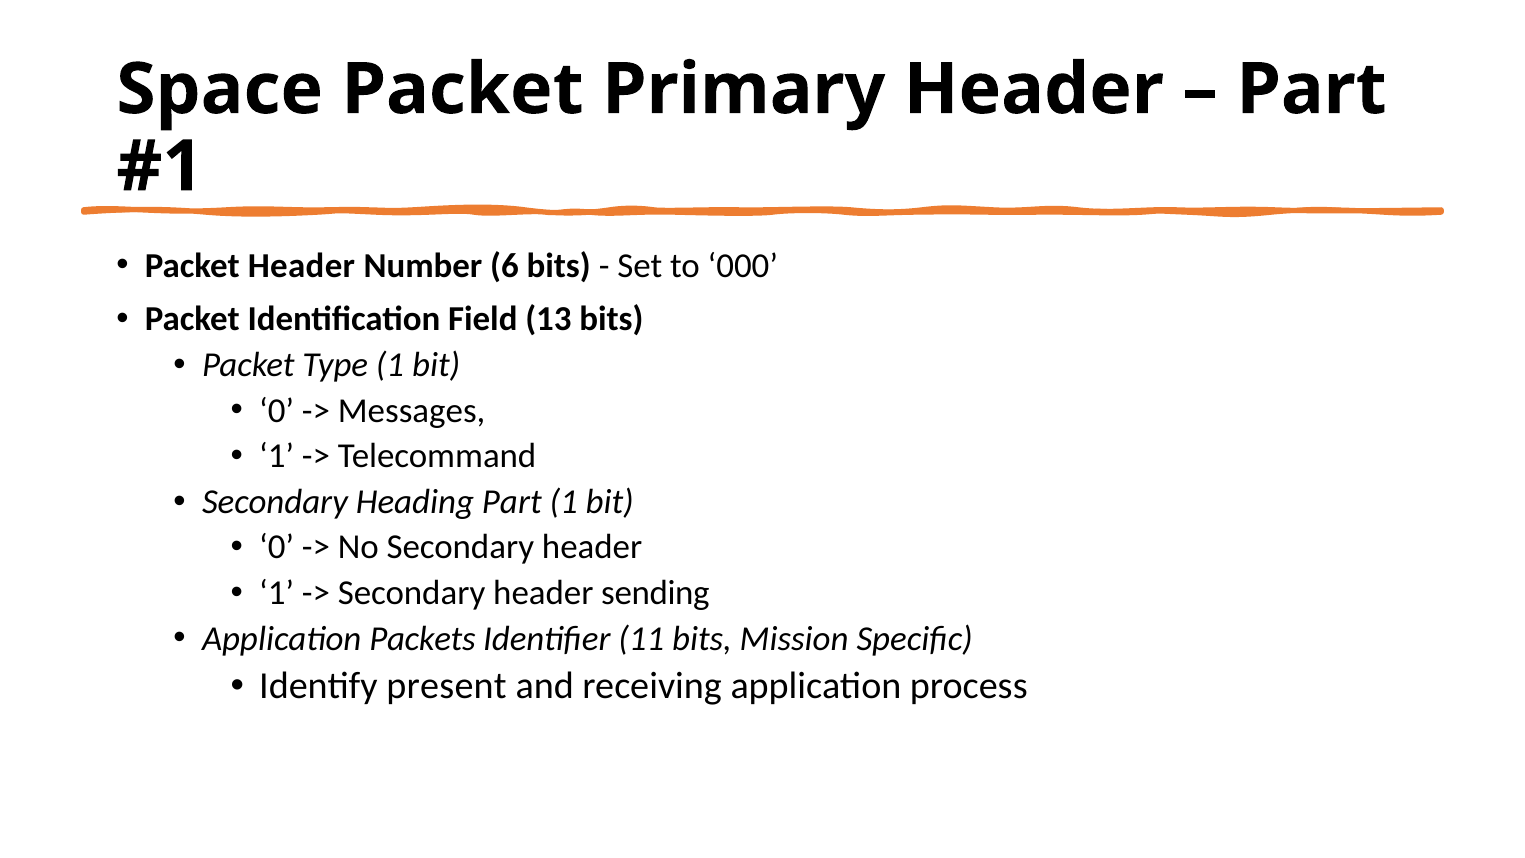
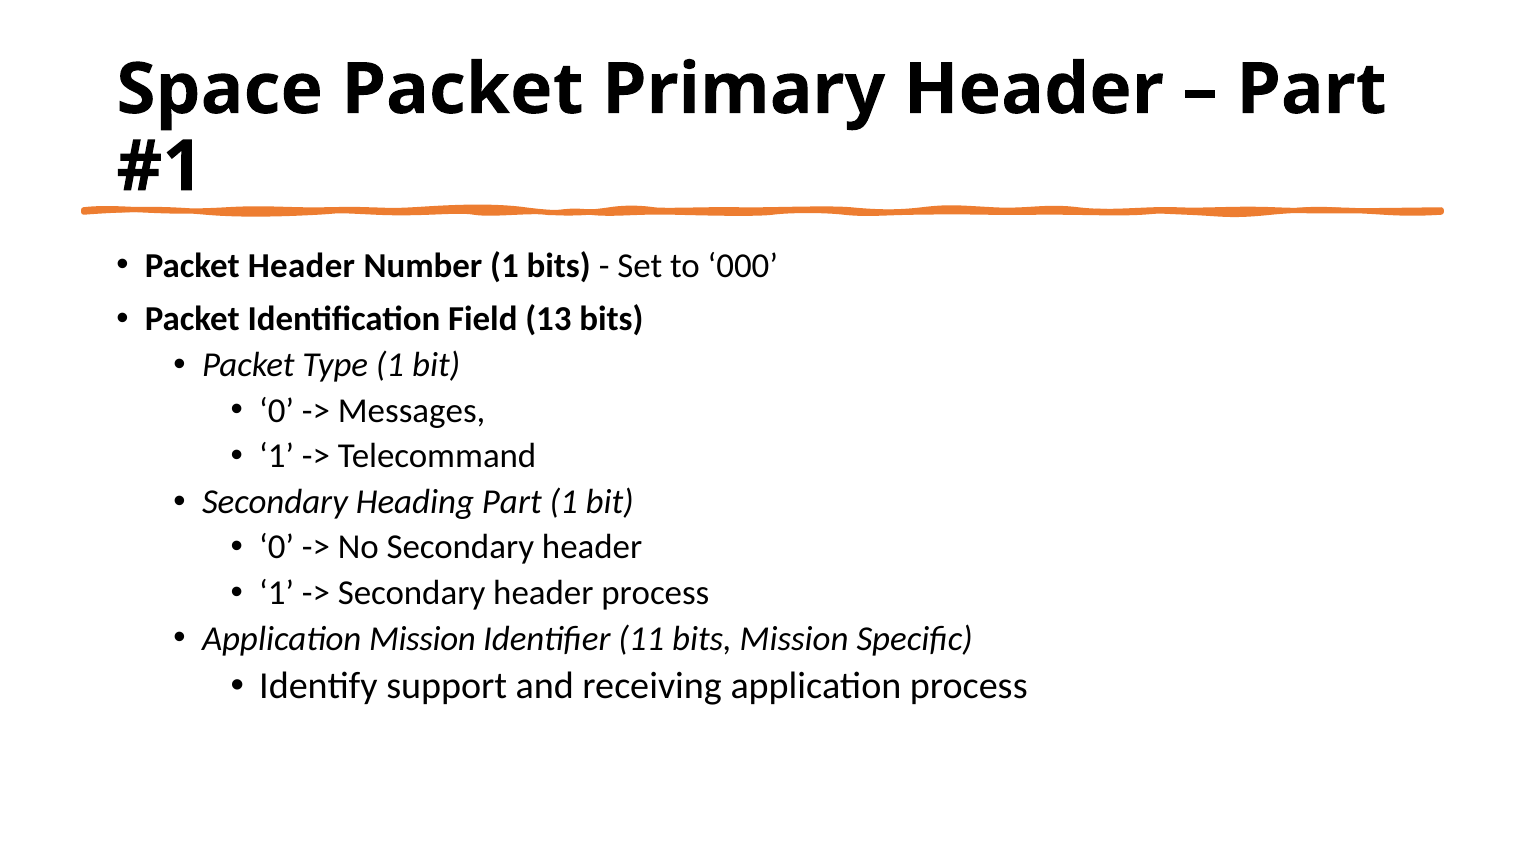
Number 6: 6 -> 1
header sending: sending -> process
Application Packets: Packets -> Mission
present: present -> support
